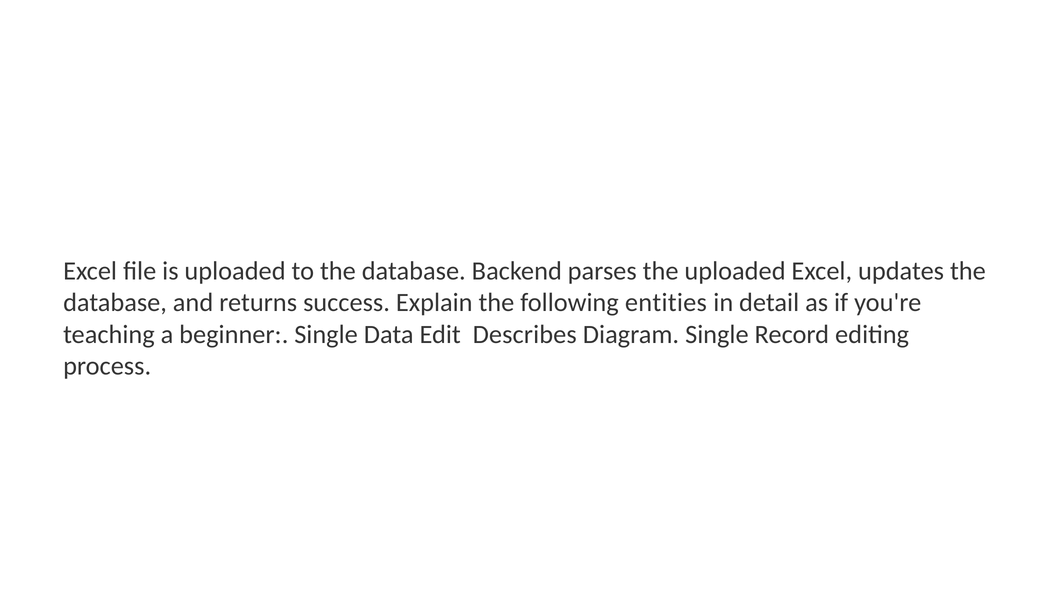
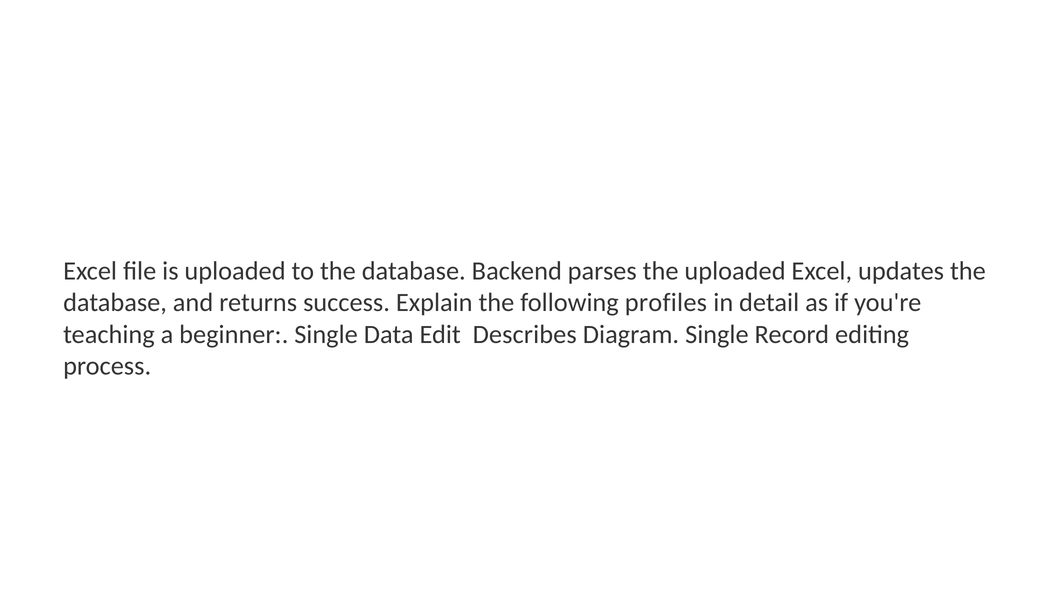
entities: entities -> profiles
